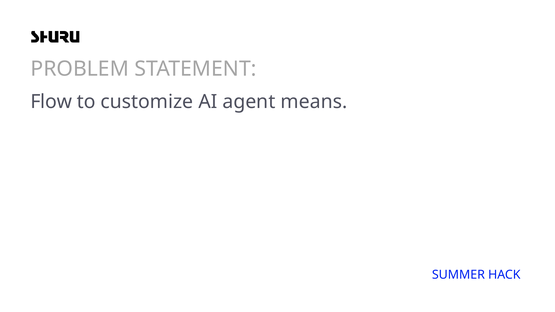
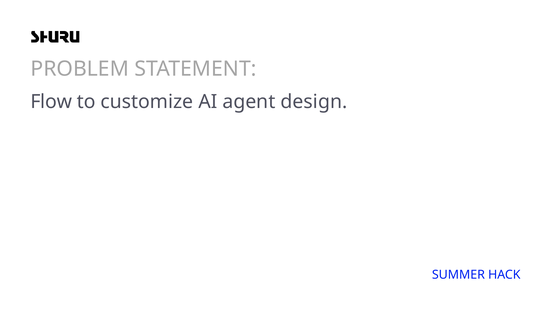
means: means -> design
